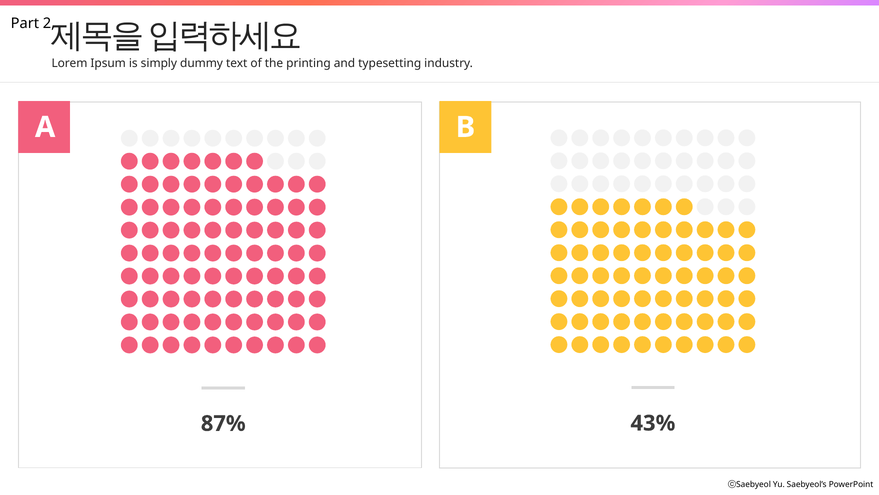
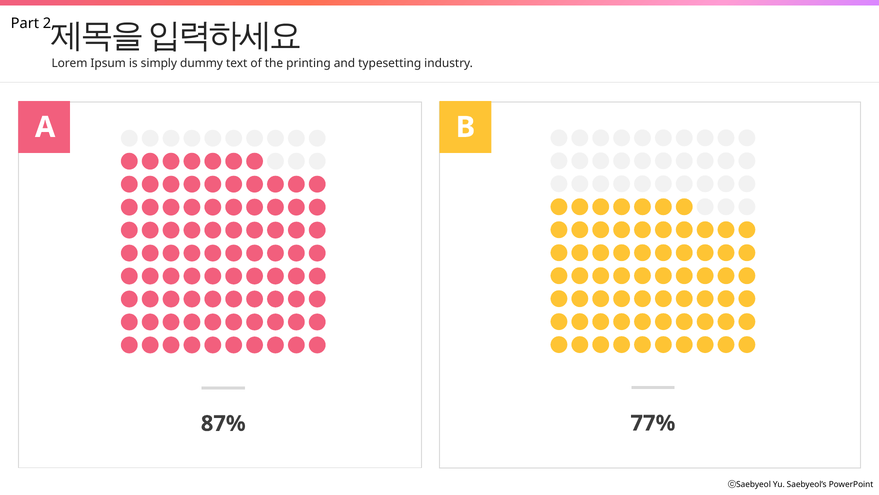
43%: 43% -> 77%
